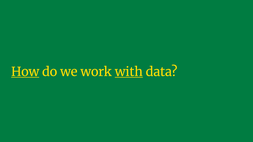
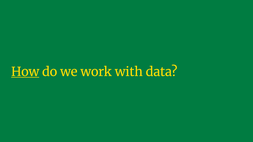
with underline: present -> none
